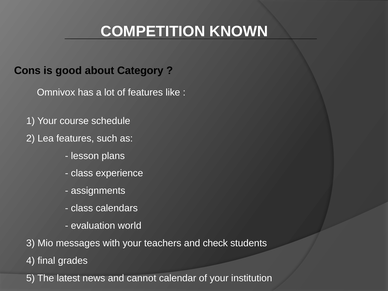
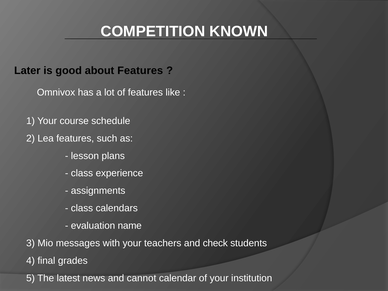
Cons: Cons -> Later
about Category: Category -> Features
world: world -> name
